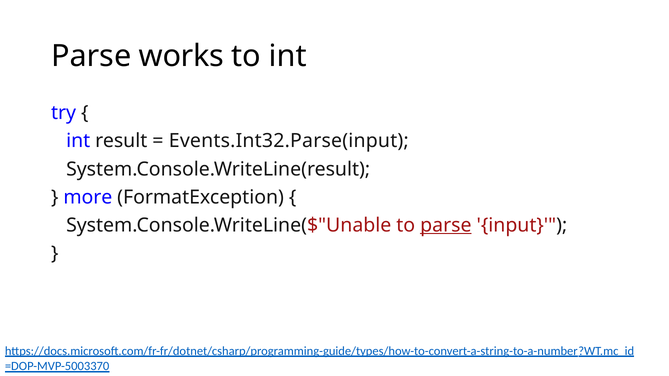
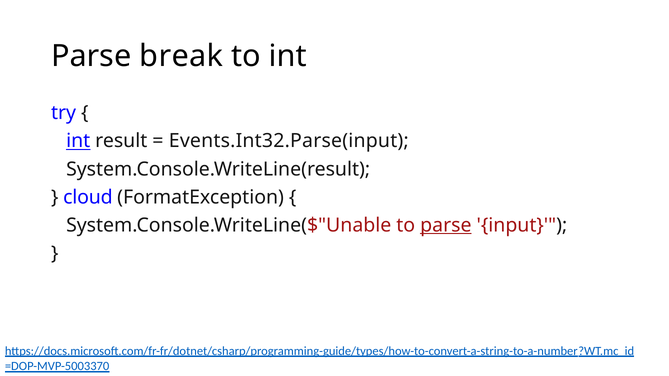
works: works -> break
int at (78, 141) underline: none -> present
more: more -> cloud
